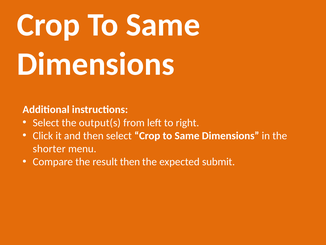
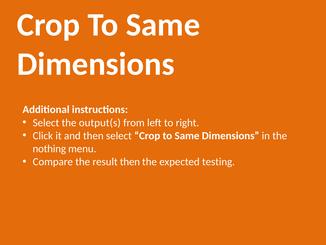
shorter: shorter -> nothing
submit: submit -> testing
